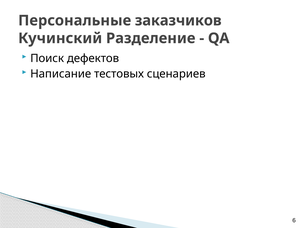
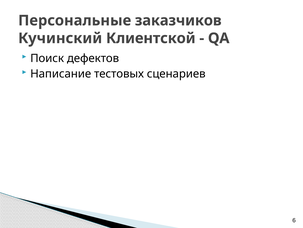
Разделение: Разделение -> Клиентской
